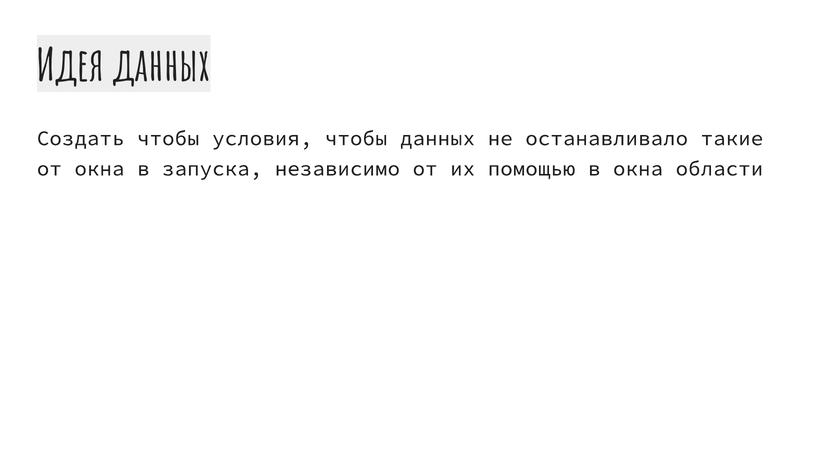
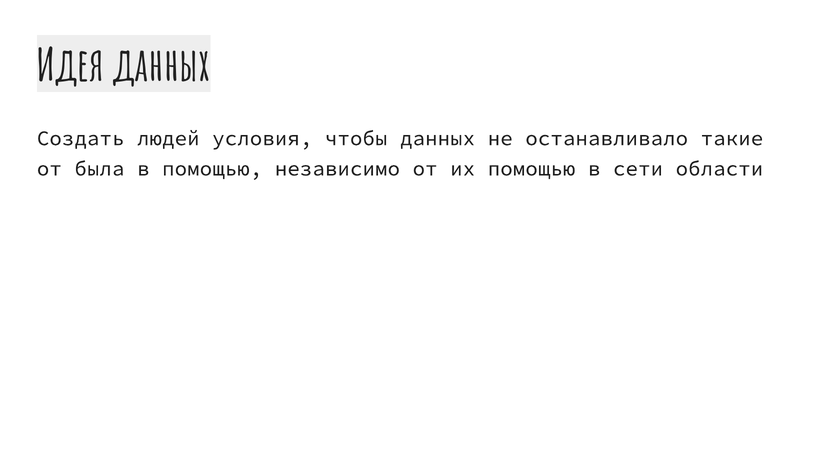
Создать чтобы: чтобы -> людей
от окна: окна -> была
в запуска: запуска -> помощью
в окна: окна -> сети
